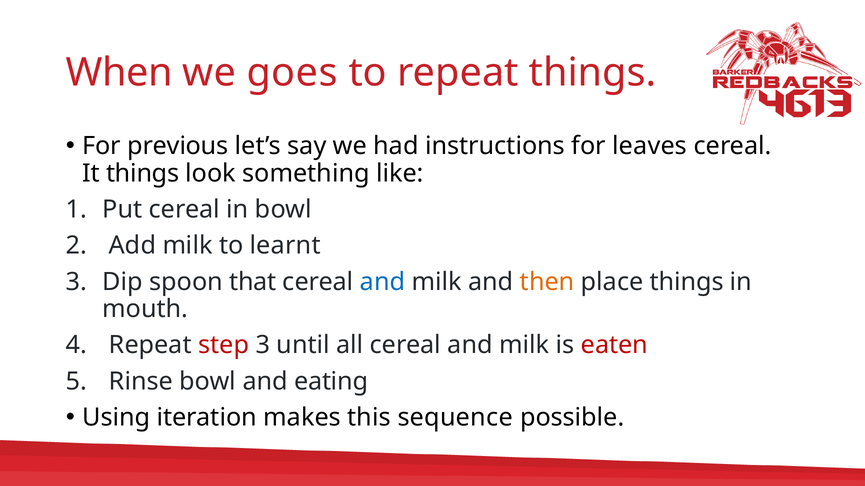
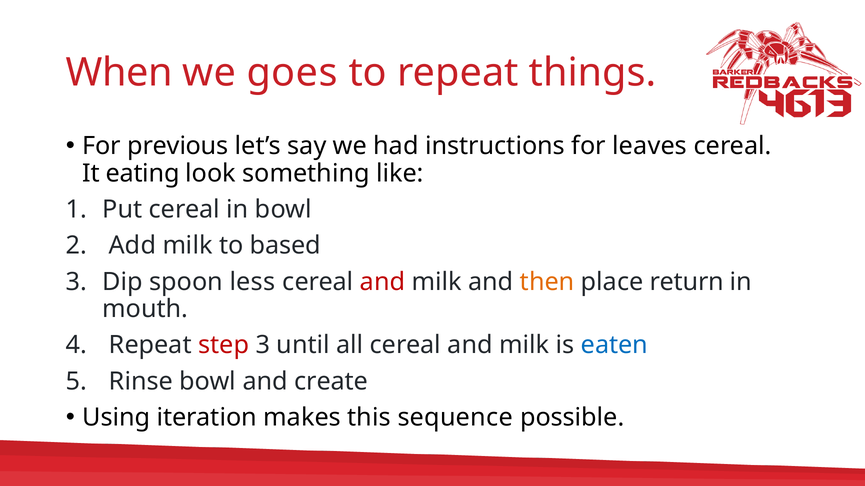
It things: things -> eating
learnt: learnt -> based
that: that -> less
and at (383, 282) colour: blue -> red
place things: things -> return
eaten colour: red -> blue
eating: eating -> create
